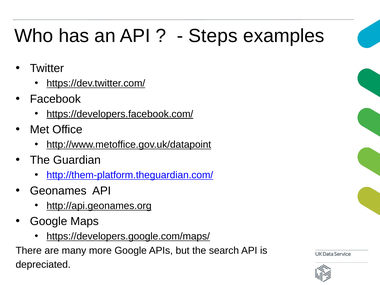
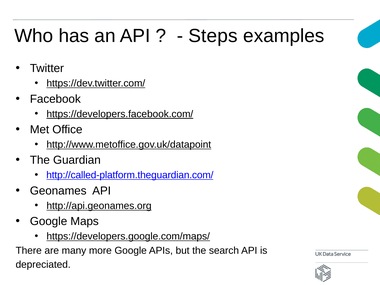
http://them-platform.theguardian.com/: http://them-platform.theguardian.com/ -> http://called-platform.theguardian.com/
